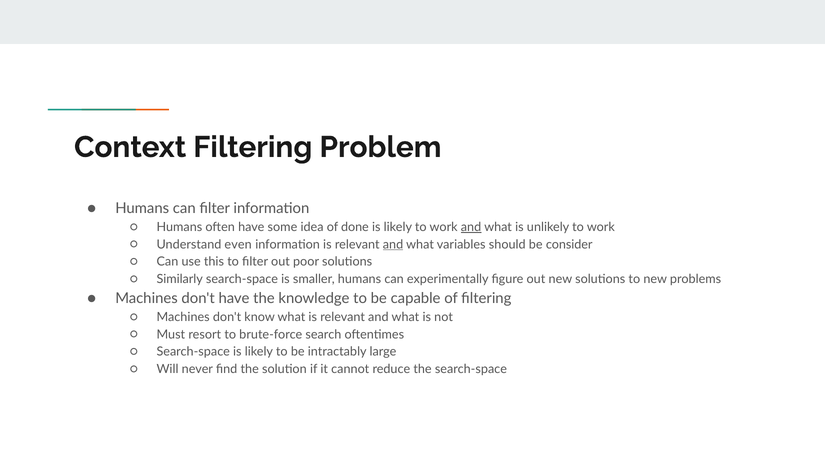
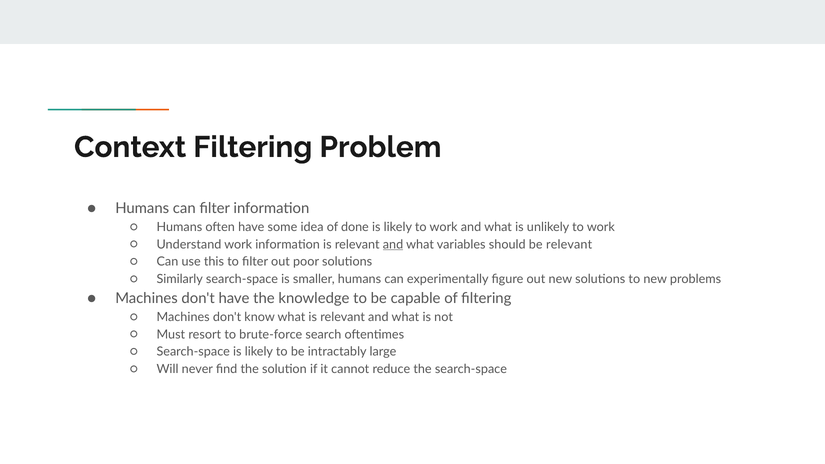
and at (471, 227) underline: present -> none
Understand even: even -> work
be consider: consider -> relevant
